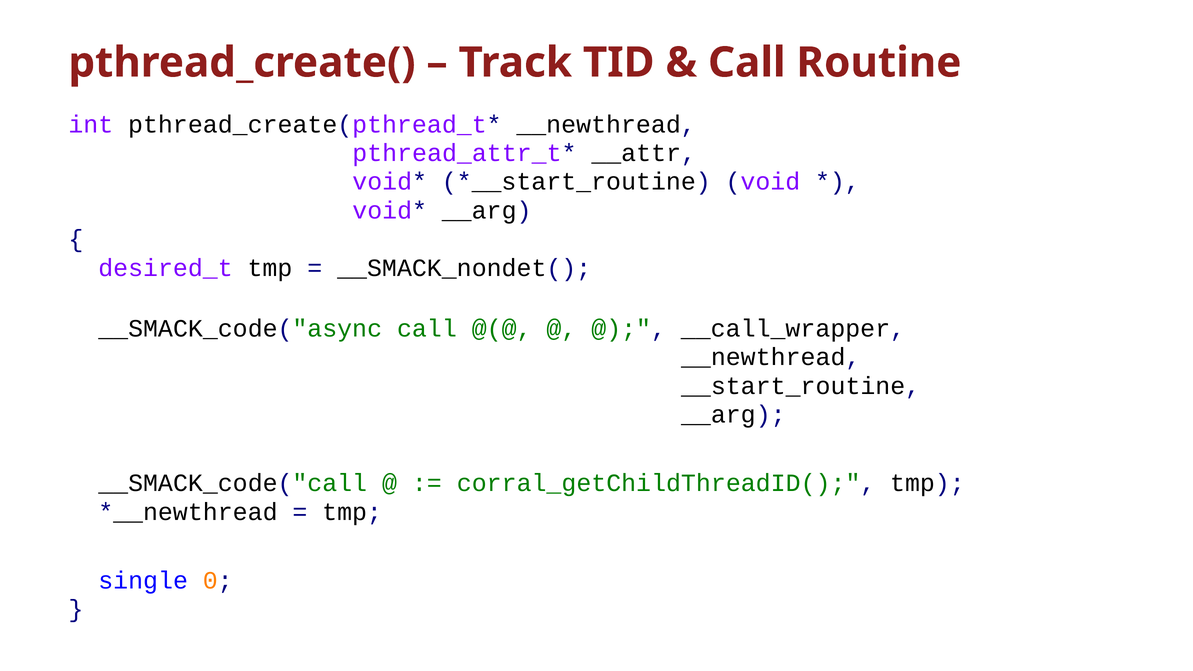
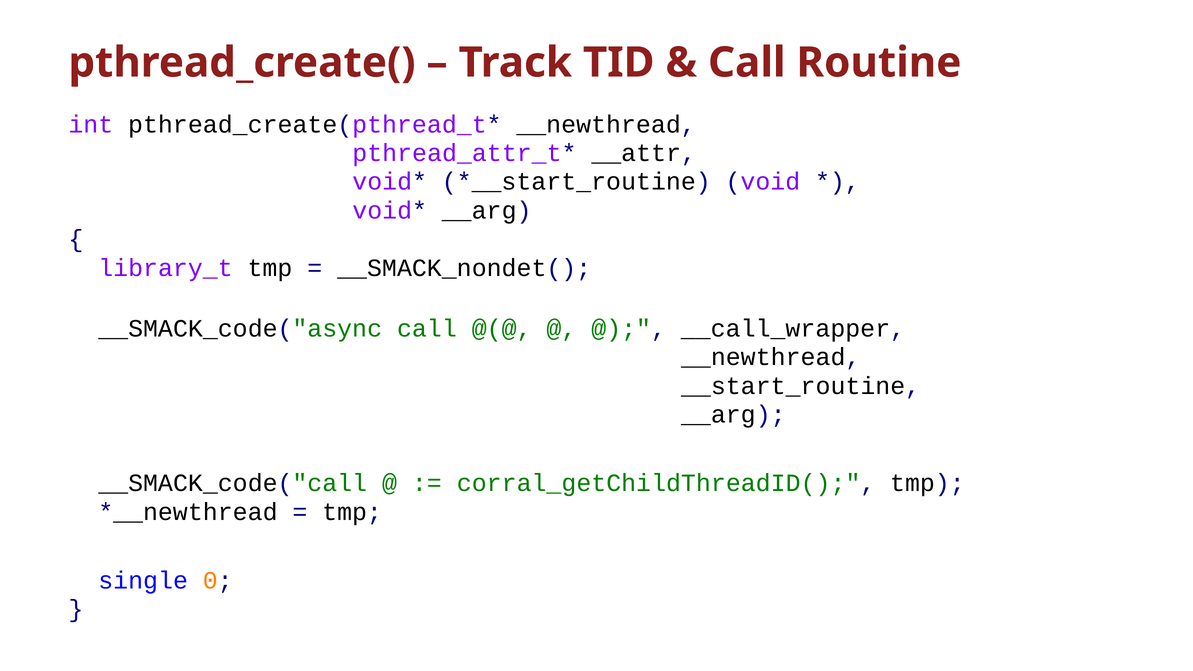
desired_t: desired_t -> library_t
